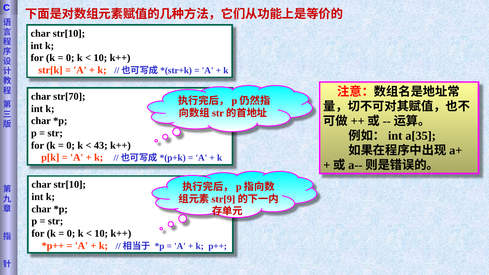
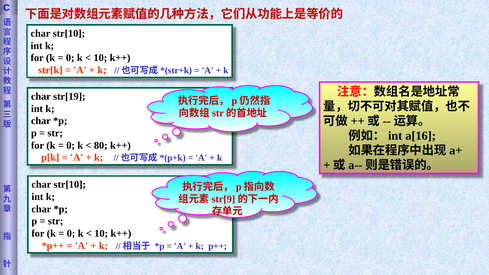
str[70: str[70 -> str[19
a[35: a[35 -> a[16
43: 43 -> 80
